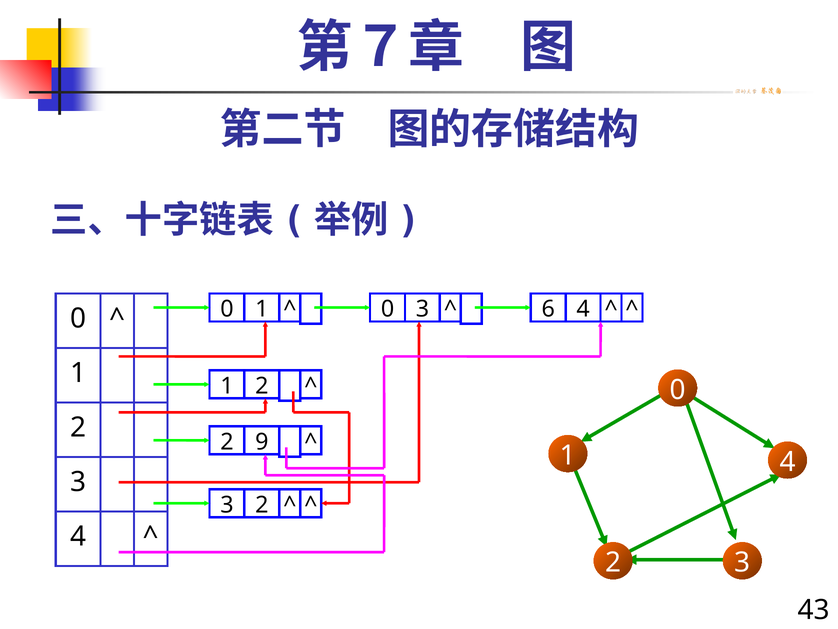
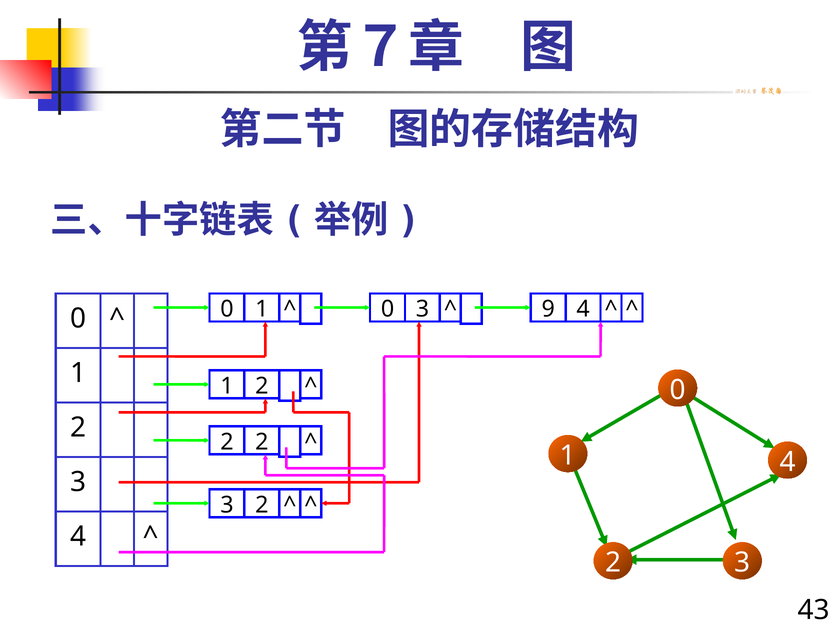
6: 6 -> 9
2 9: 9 -> 2
